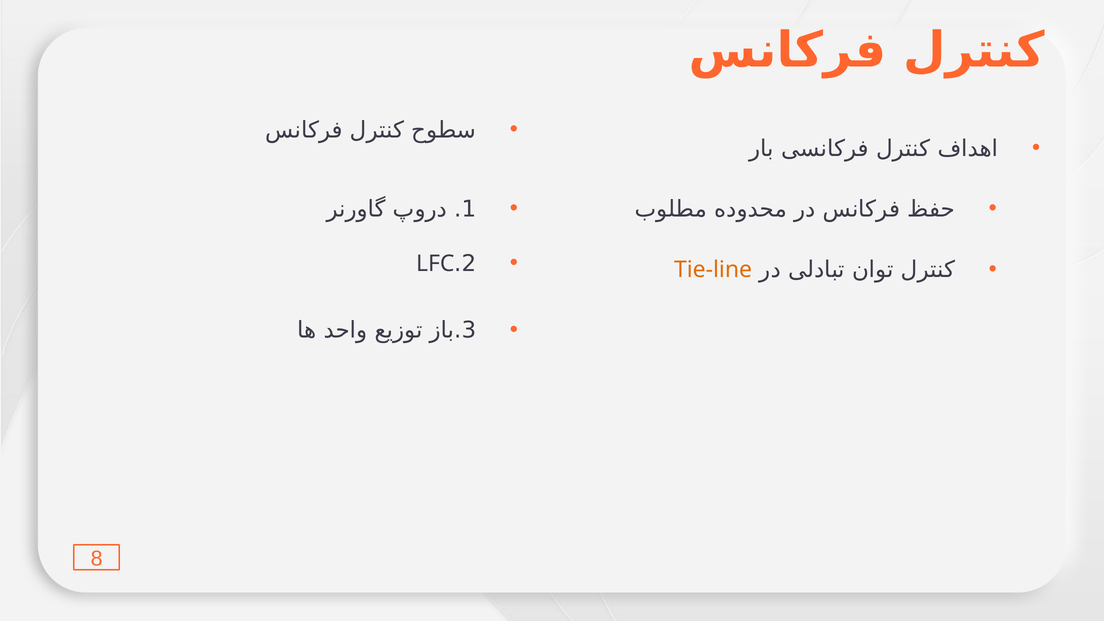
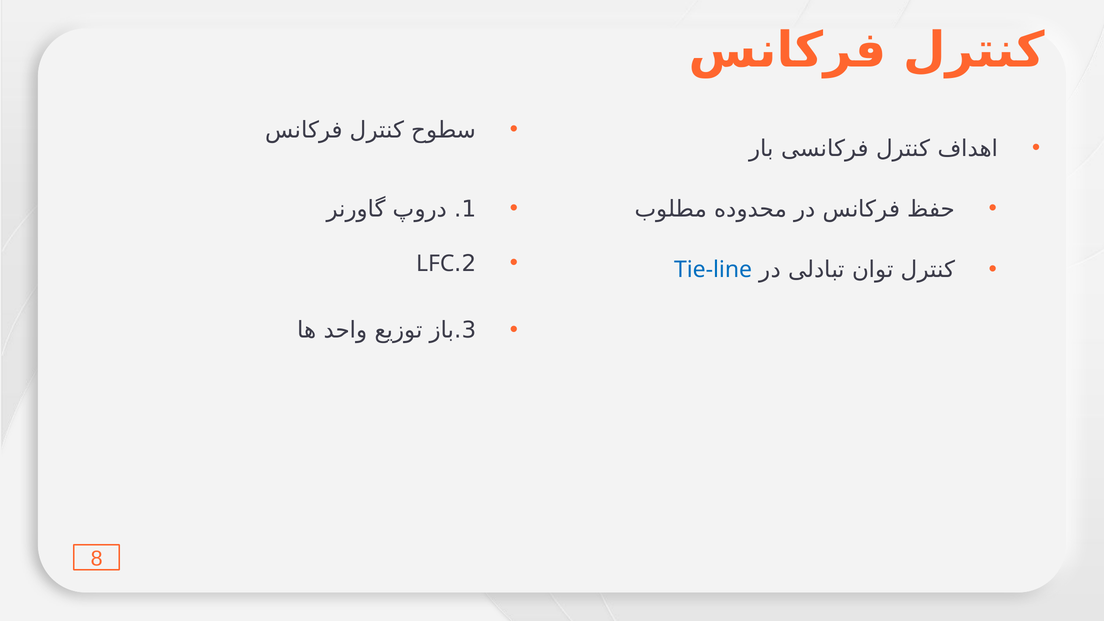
Tie-line colour: orange -> blue
